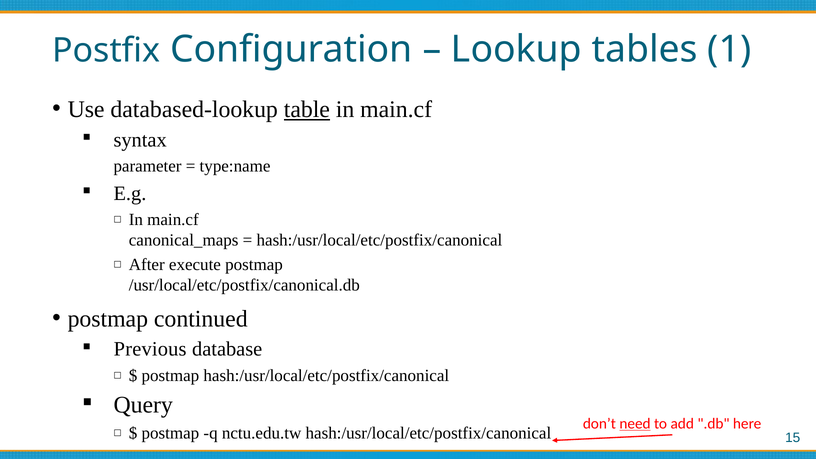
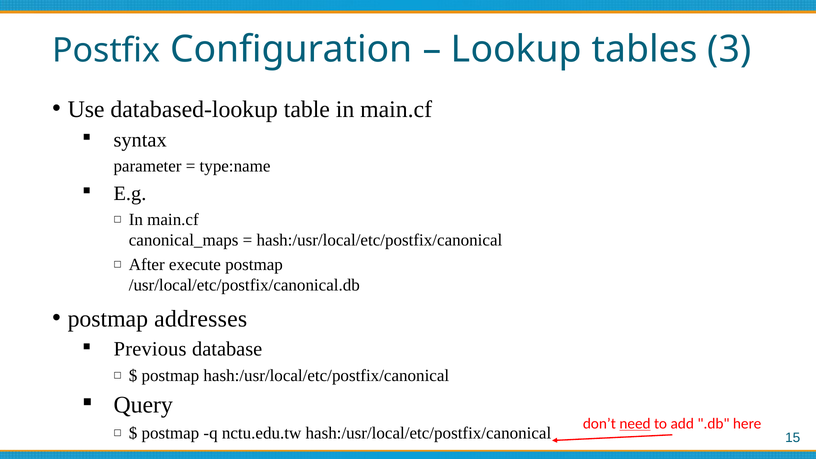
1: 1 -> 3
table underline: present -> none
continued: continued -> addresses
